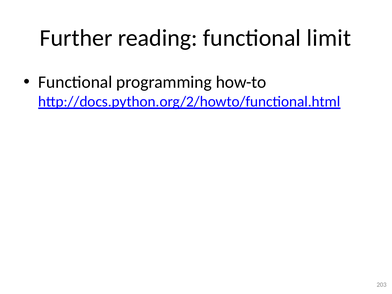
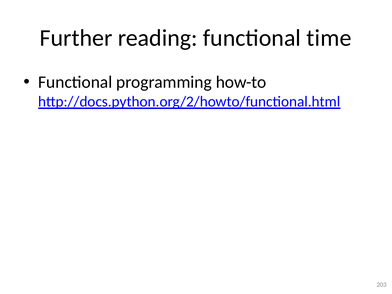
limit: limit -> time
